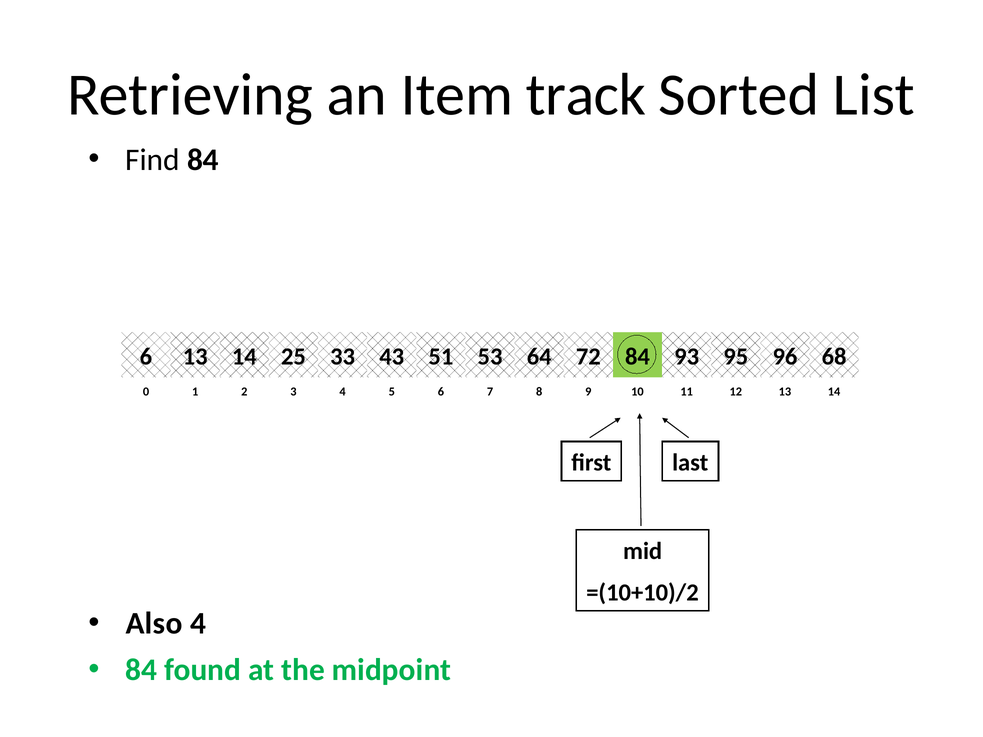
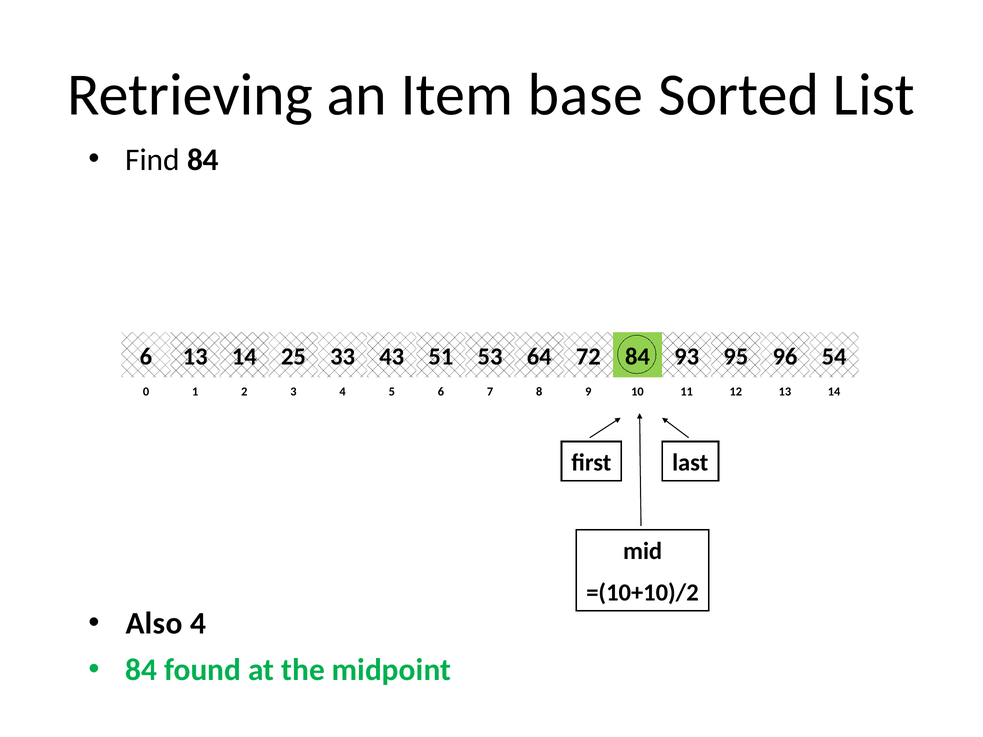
track: track -> base
68: 68 -> 54
